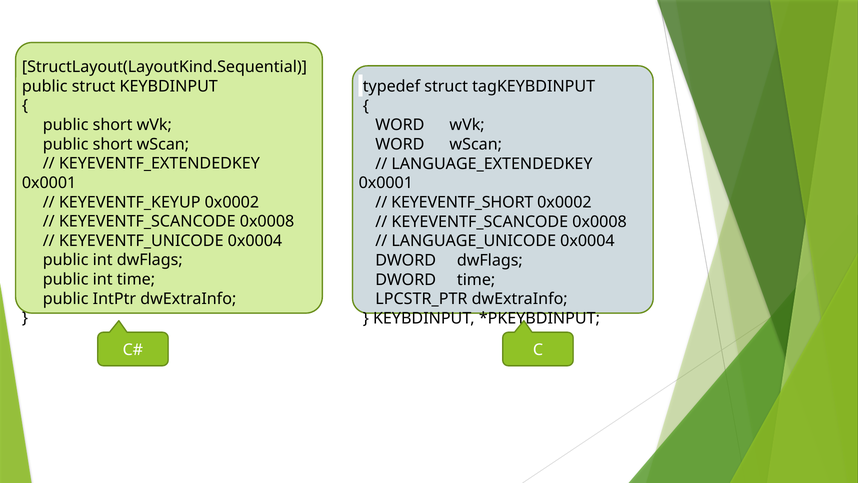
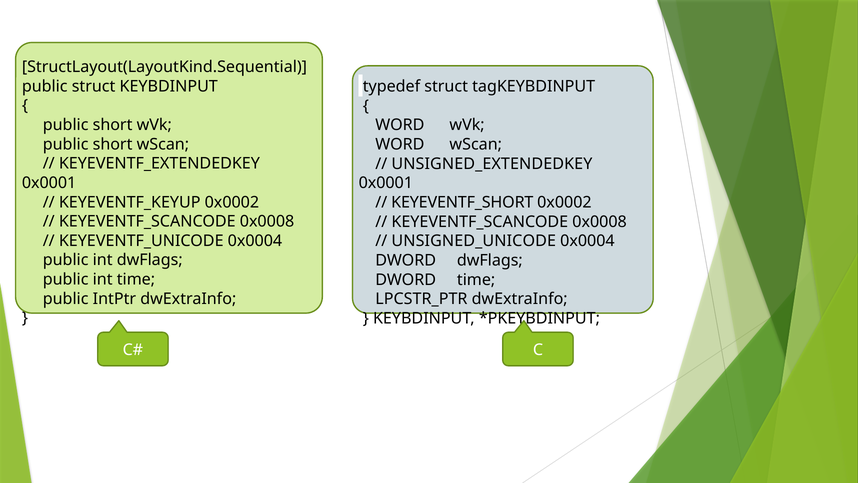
LANGUAGE_EXTENDEDKEY: LANGUAGE_EXTENDEDKEY -> UNSIGNED_EXTENDEDKEY
LANGUAGE_UNICODE: LANGUAGE_UNICODE -> UNSIGNED_UNICODE
